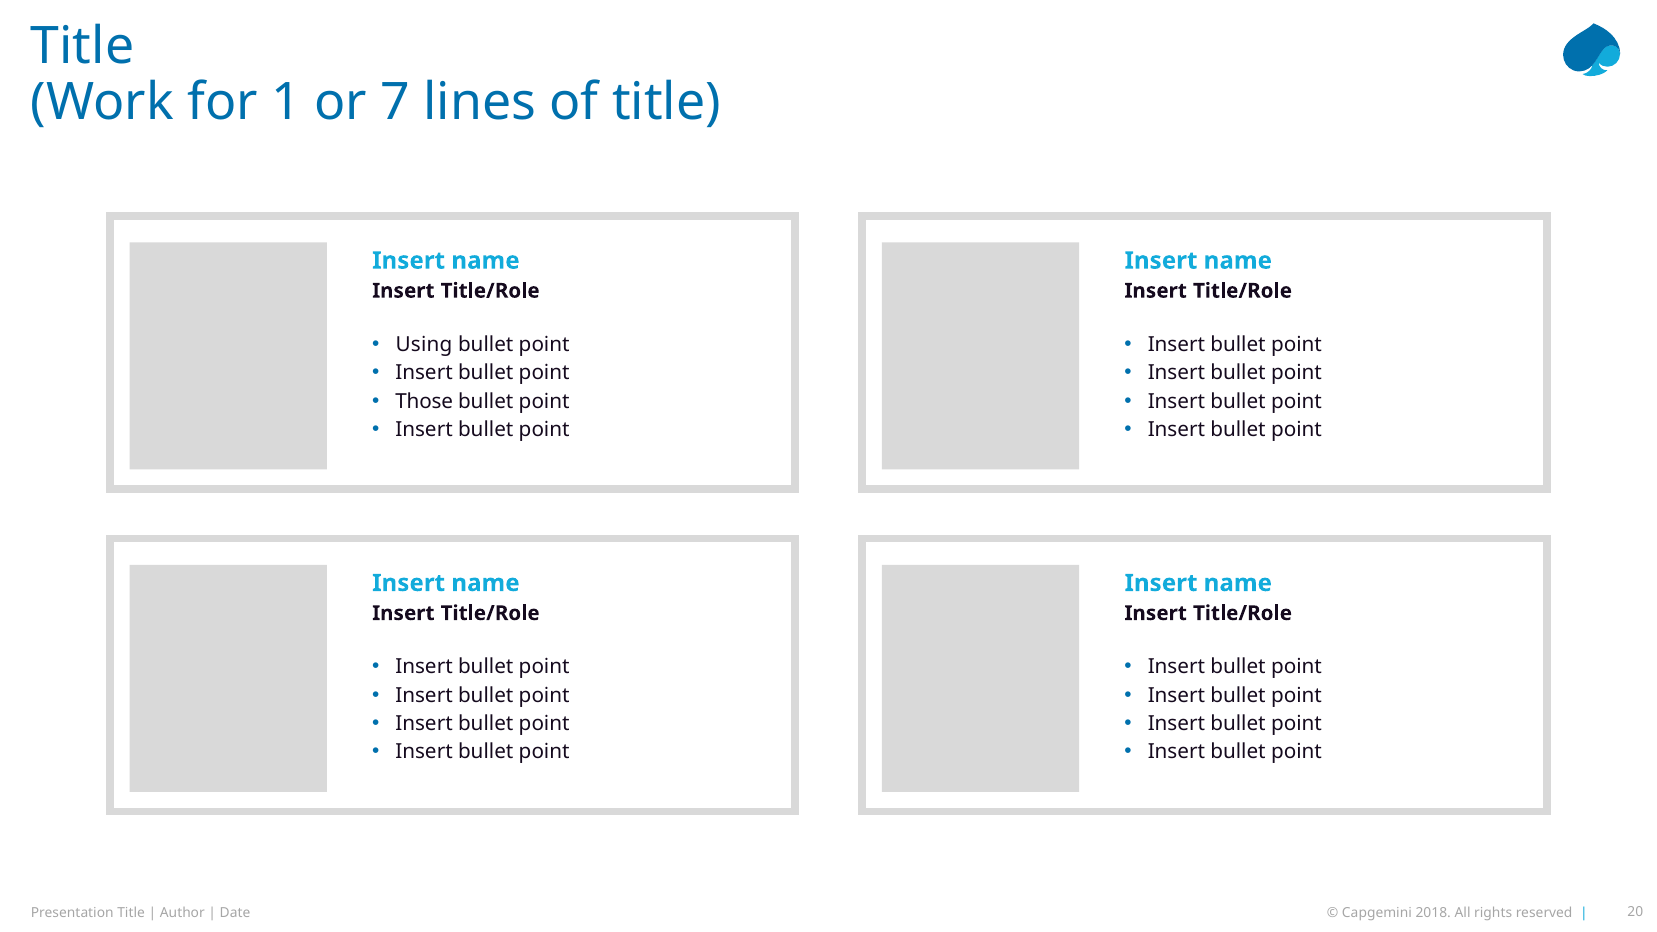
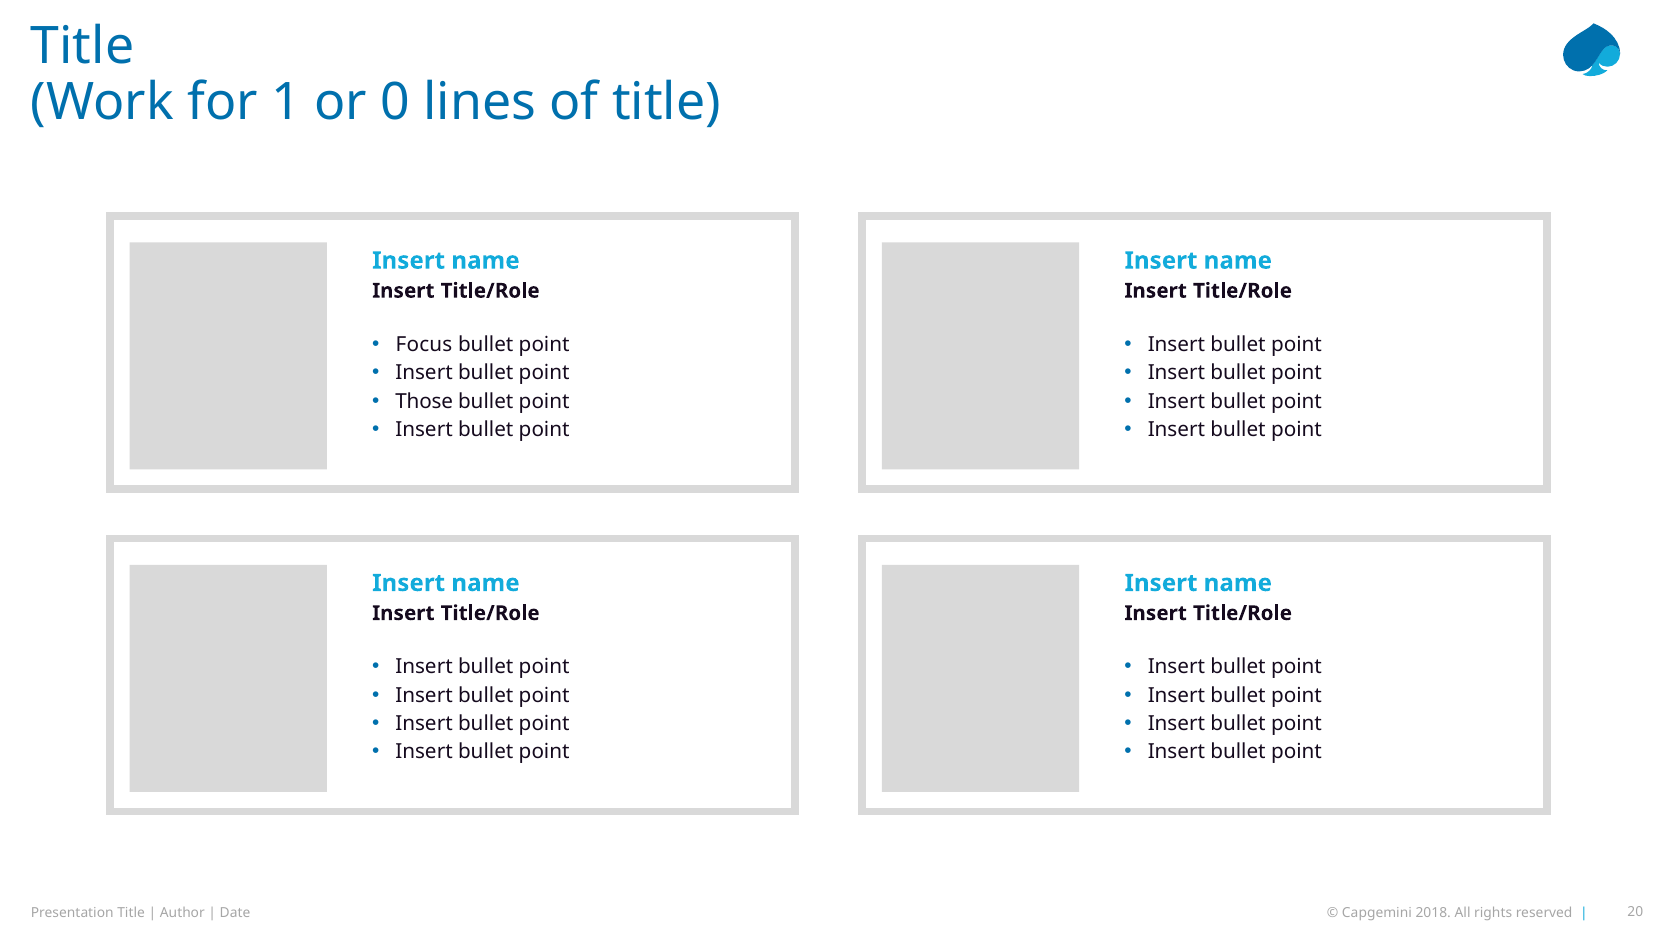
7: 7 -> 0
Using: Using -> Focus
